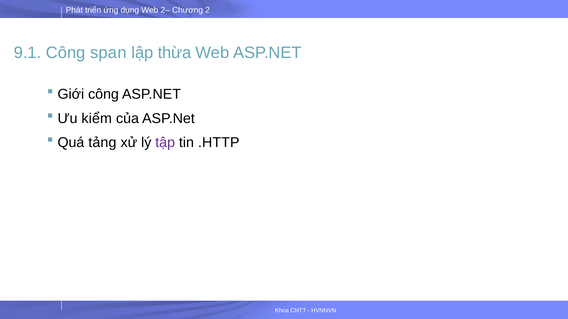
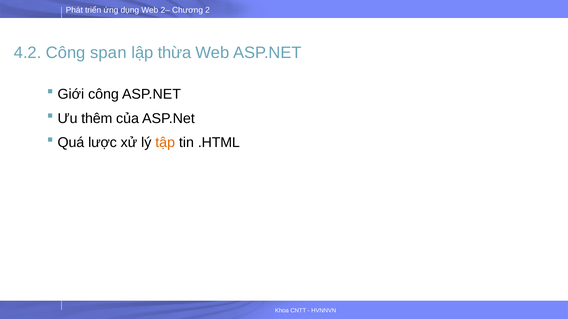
9.1: 9.1 -> 4.2
kiểm: kiểm -> thêm
tảng: tảng -> lược
tập colour: purple -> orange
.HTTP: .HTTP -> .HTML
